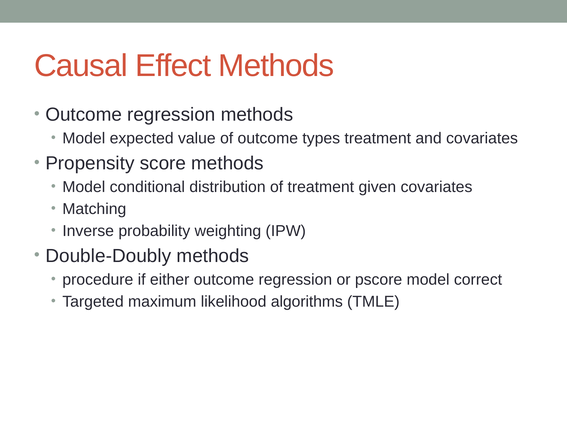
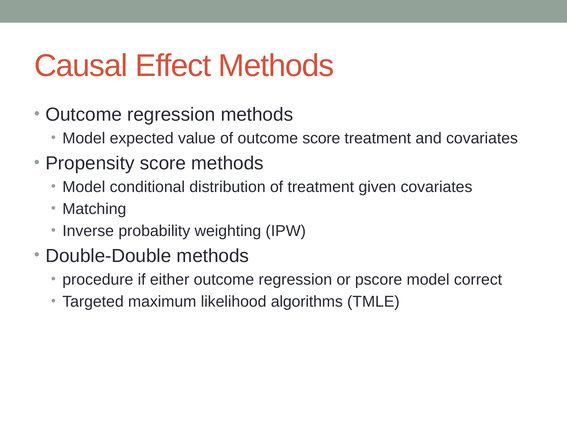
outcome types: types -> score
Double-Doubly: Double-Doubly -> Double-Double
